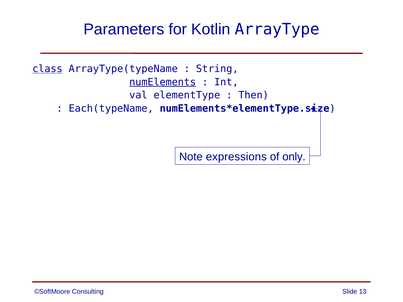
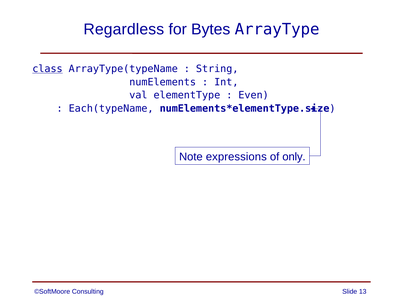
Parameters: Parameters -> Regardless
Kotlin: Kotlin -> Bytes
numElements underline: present -> none
Then: Then -> Even
